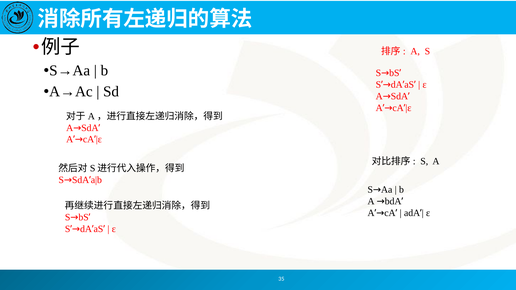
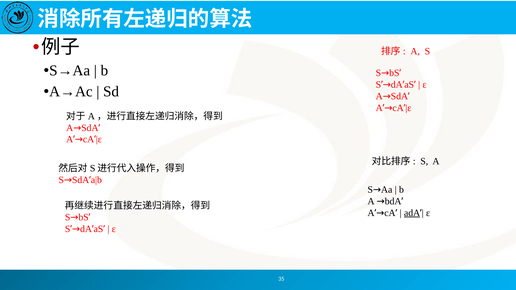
adA underline: none -> present
